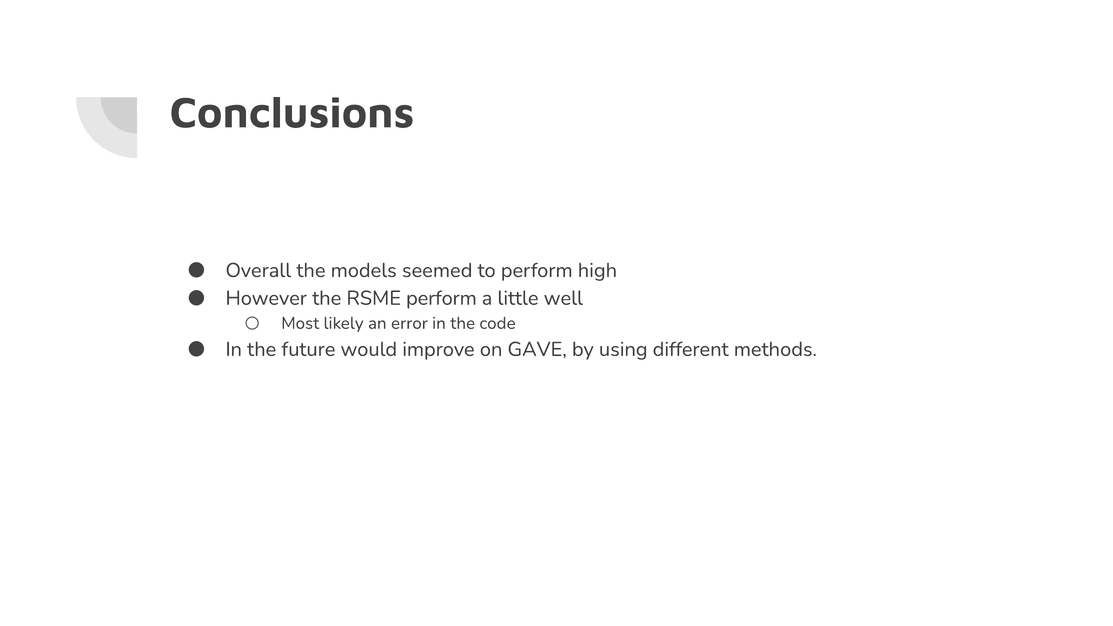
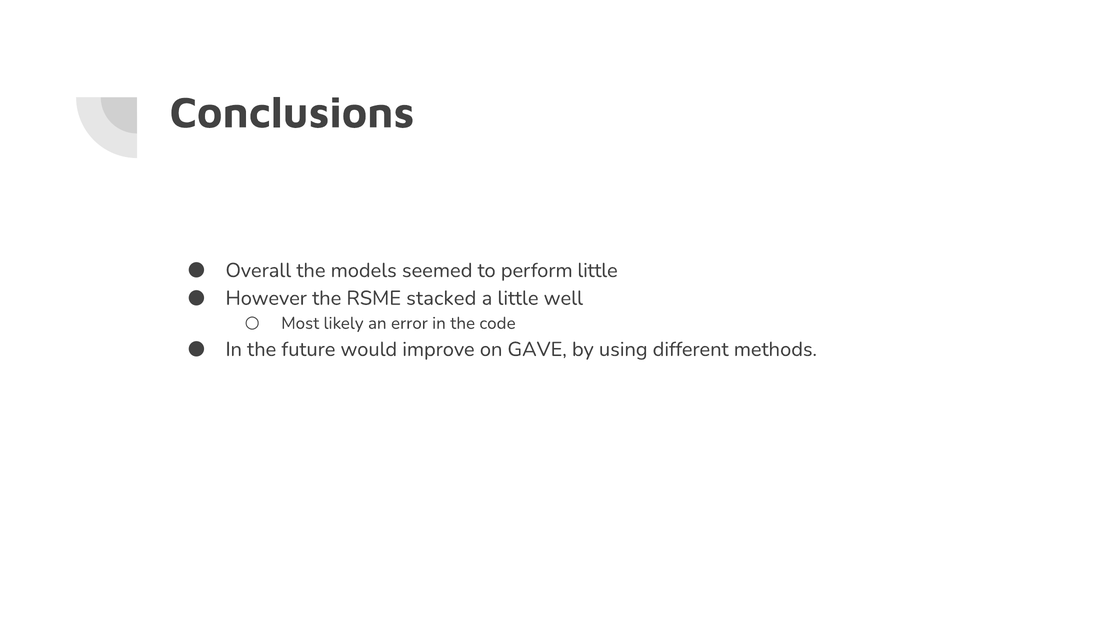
perform high: high -> little
RSME perform: perform -> stacked
